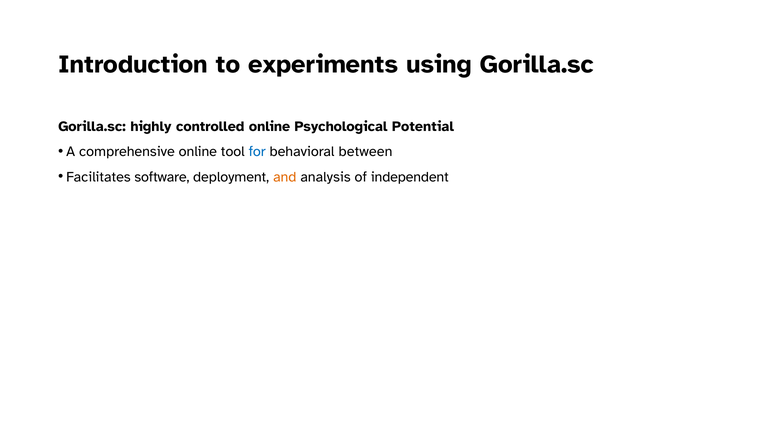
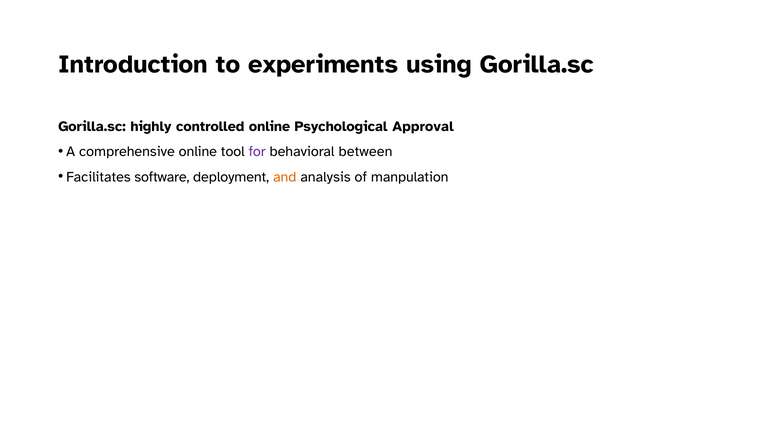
Potential: Potential -> Approval
for colour: blue -> purple
independent: independent -> manpulation
